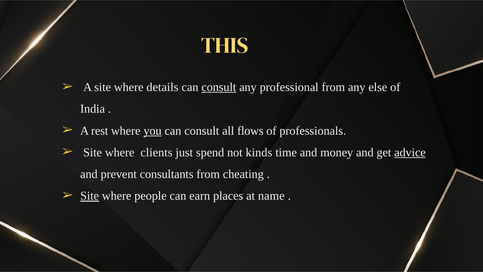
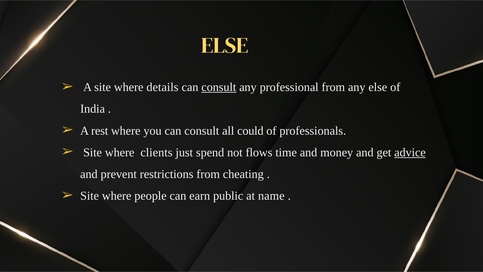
THIS at (225, 46): THIS -> ELSE
you underline: present -> none
flows: flows -> could
kinds: kinds -> flows
consultants: consultants -> restrictions
Site at (90, 196) underline: present -> none
places: places -> public
